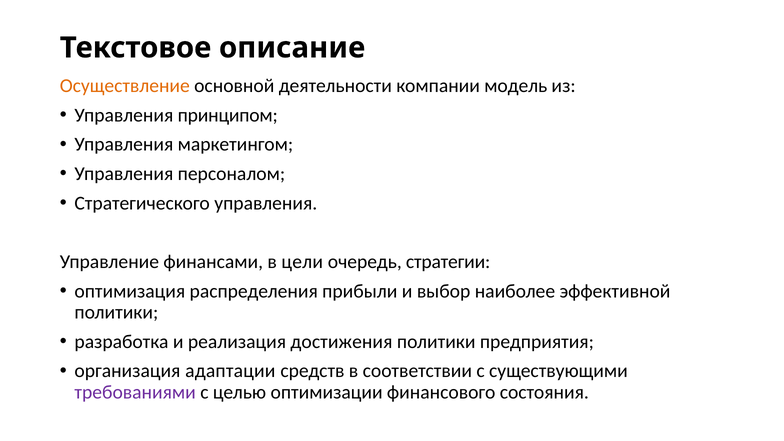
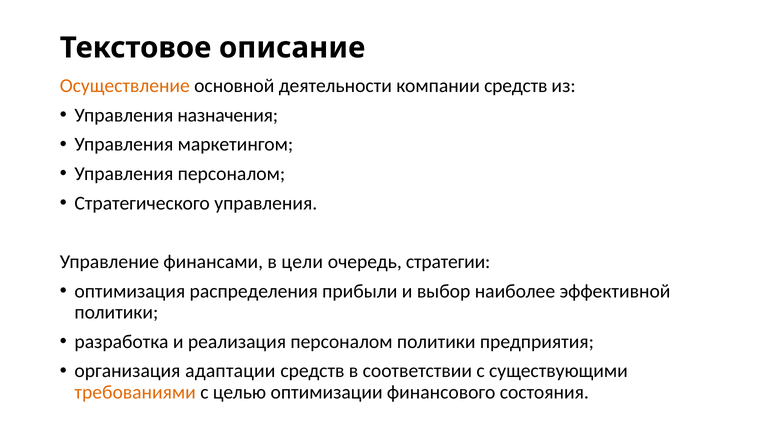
компании модель: модель -> средств
принципом: принципом -> назначения
реализация достижения: достижения -> персоналом
требованиями colour: purple -> orange
